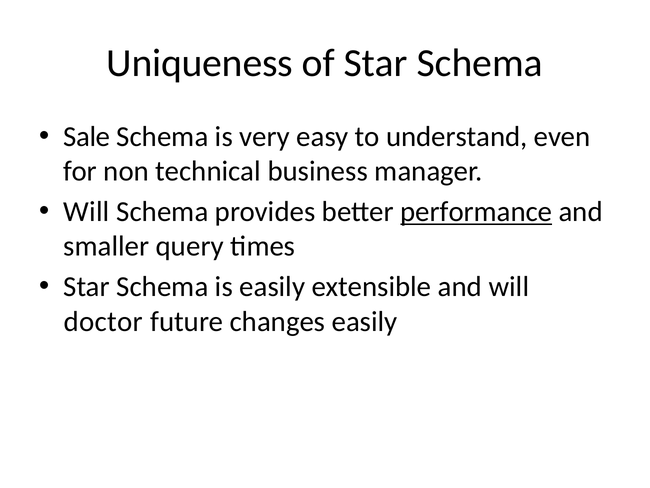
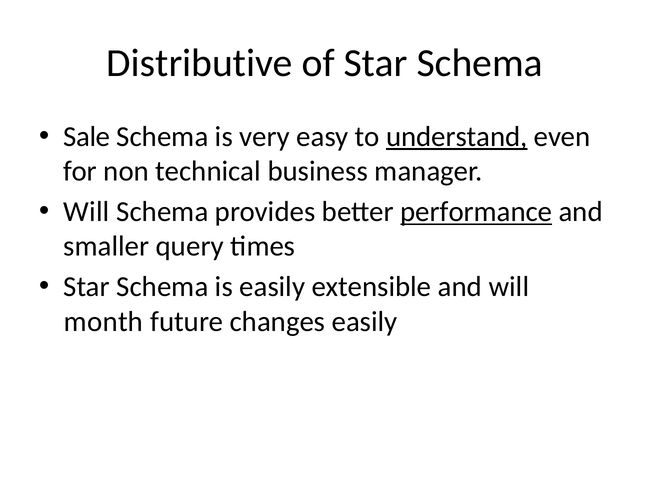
Uniqueness: Uniqueness -> Distributive
understand underline: none -> present
doctor: doctor -> month
